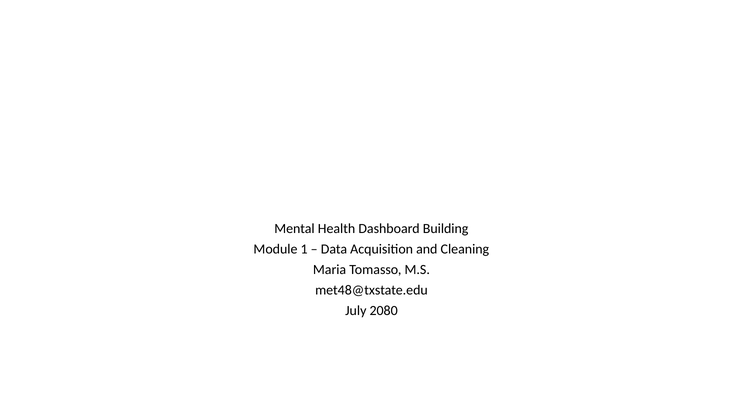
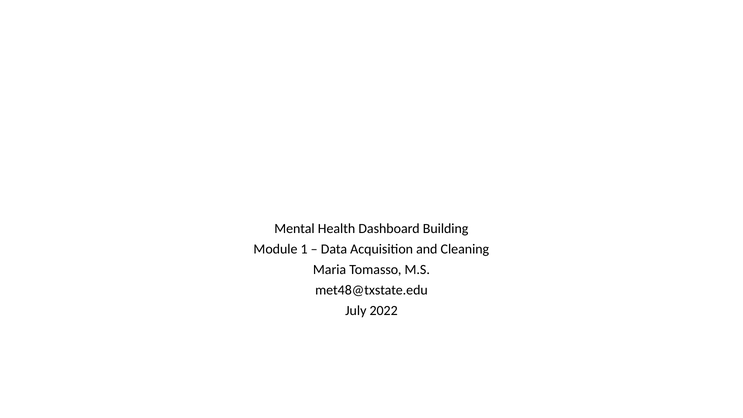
2080: 2080 -> 2022
